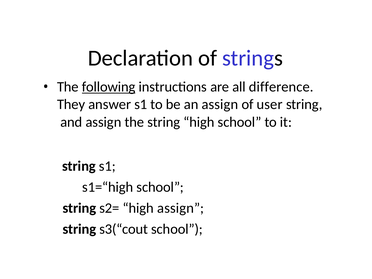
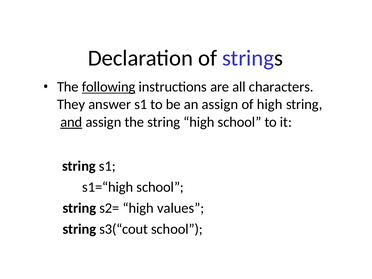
difference: difference -> characters
of user: user -> high
and underline: none -> present
high assign: assign -> values
